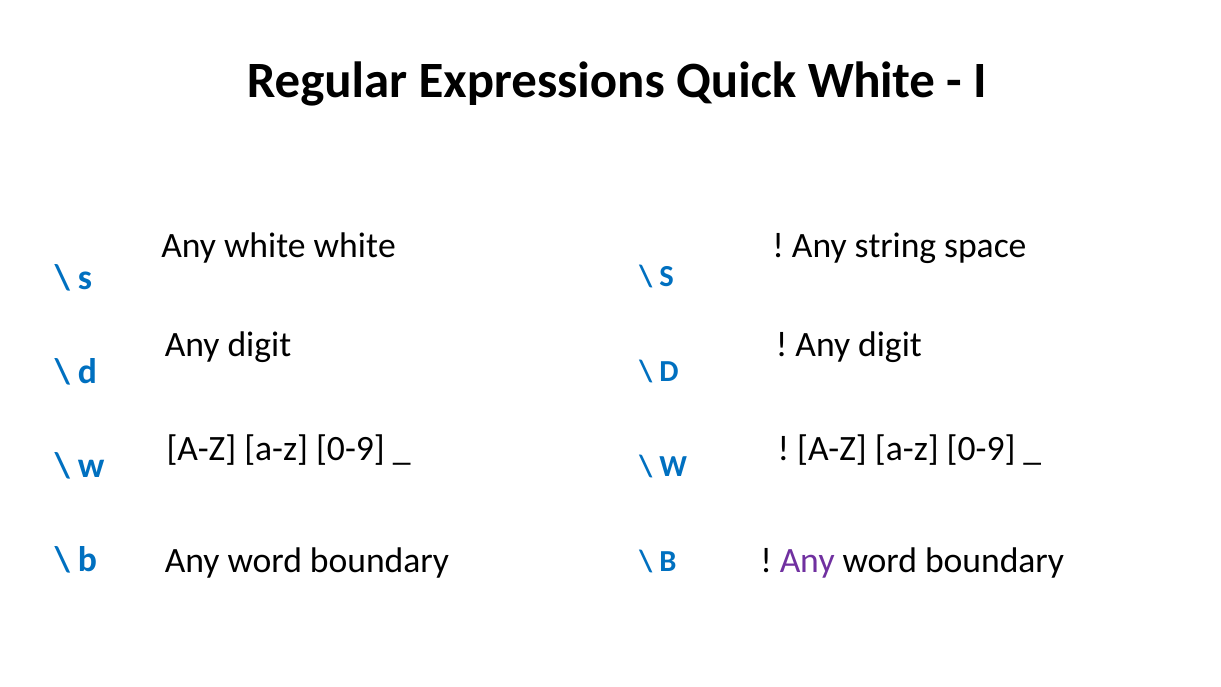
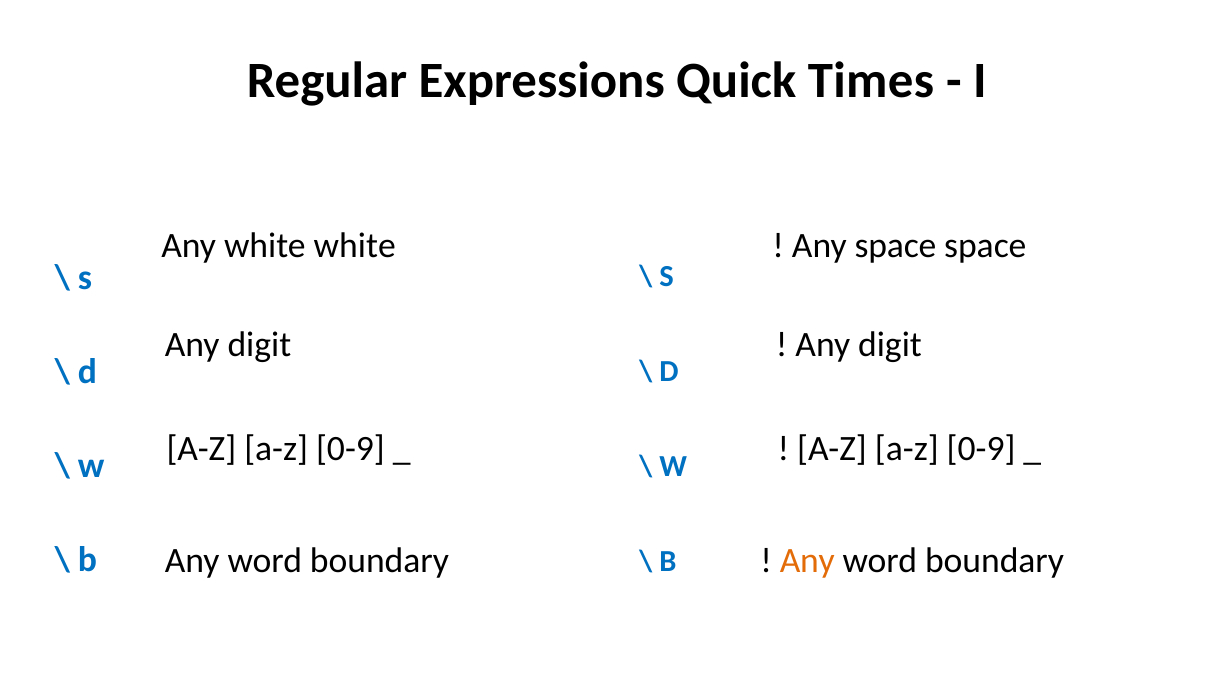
Quick White: White -> Times
Any string: string -> space
Any at (807, 560) colour: purple -> orange
